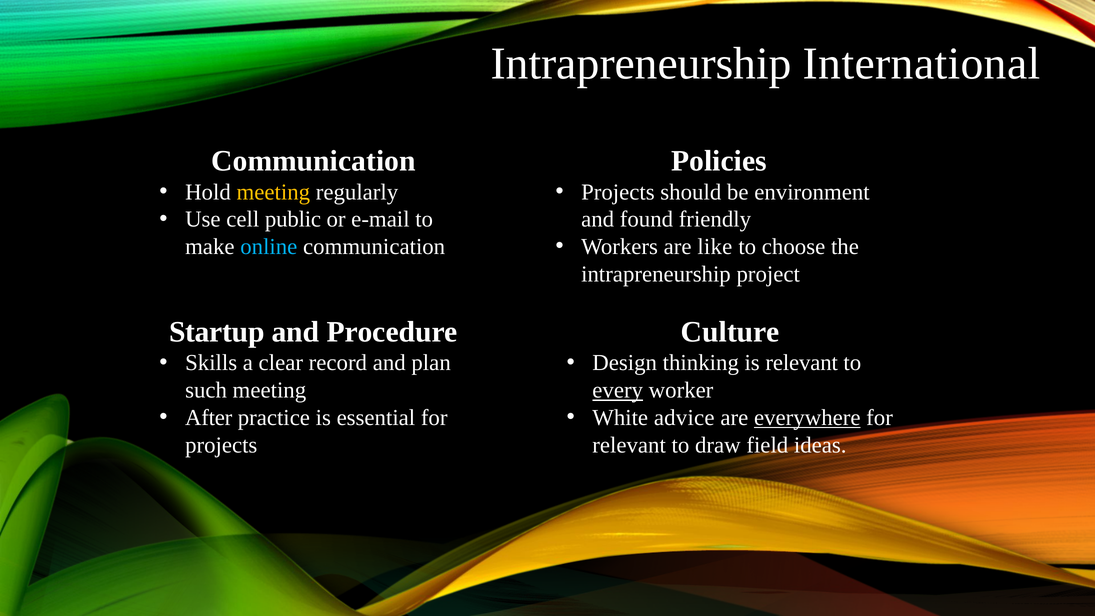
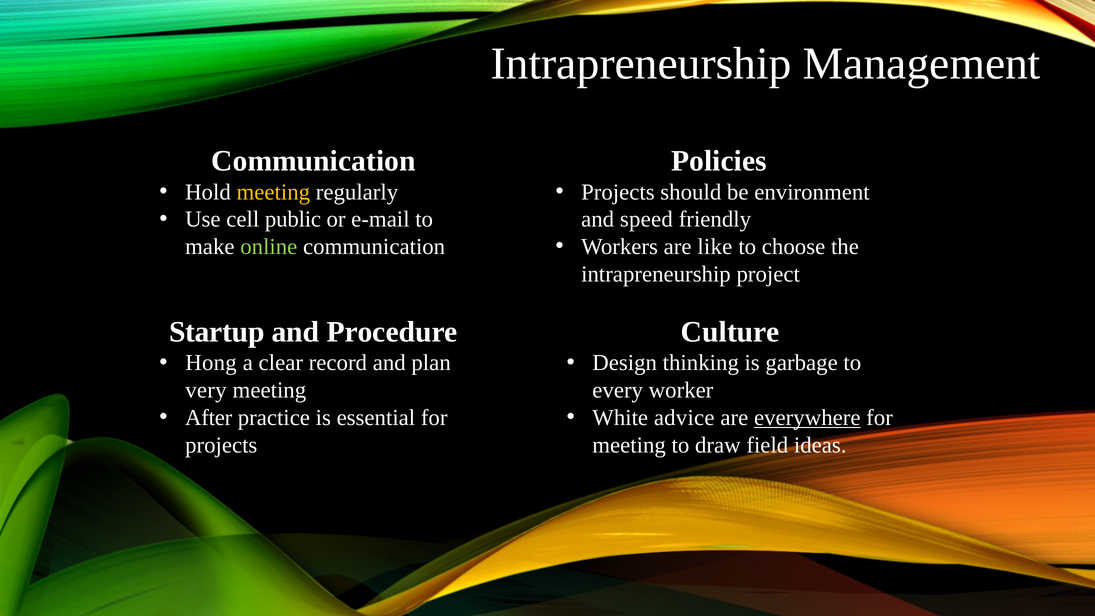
International: International -> Management
found: found -> speed
online colour: light blue -> light green
Skills: Skills -> Hong
is relevant: relevant -> garbage
such: such -> very
every underline: present -> none
relevant at (629, 445): relevant -> meeting
